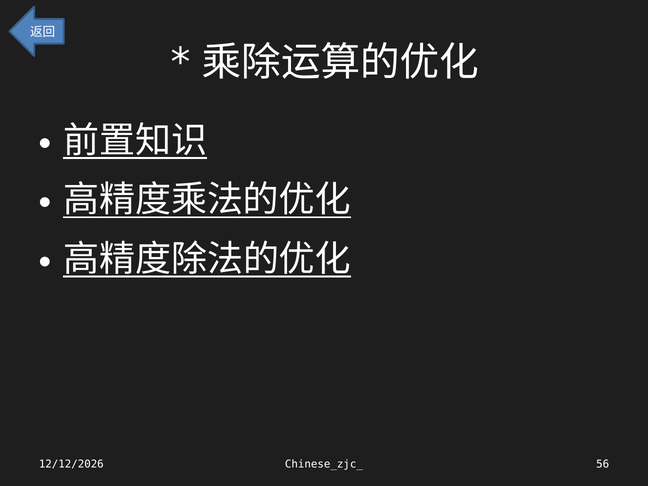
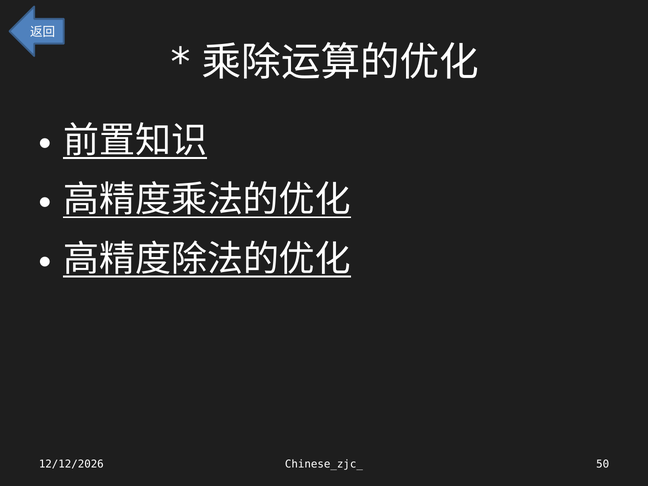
56: 56 -> 50
